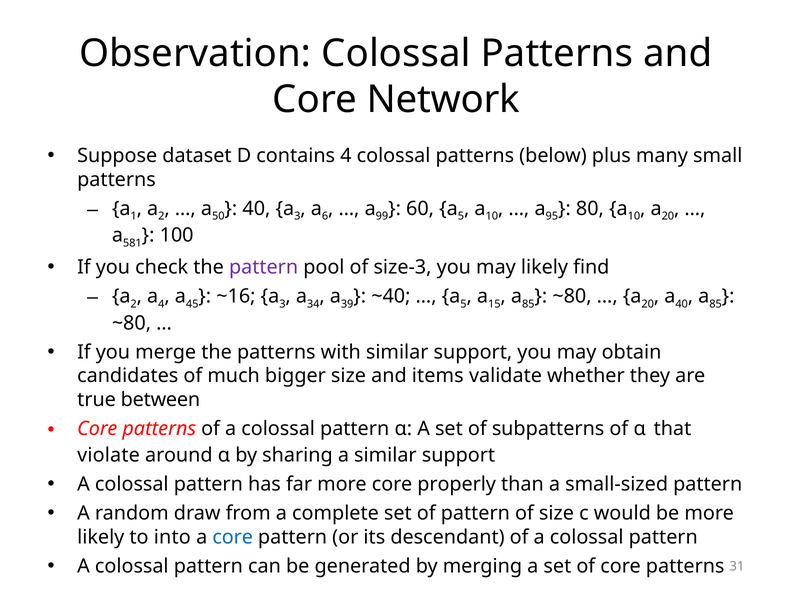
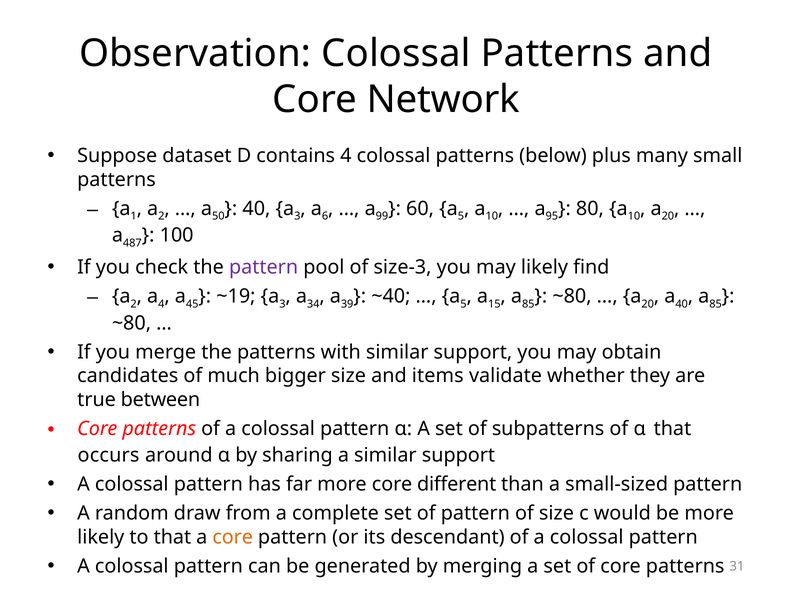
581: 581 -> 487
~16: ~16 -> ~19
violate: violate -> occurs
properly: properly -> different
to into: into -> that
core at (233, 537) colour: blue -> orange
